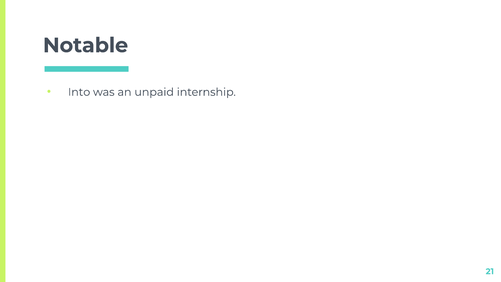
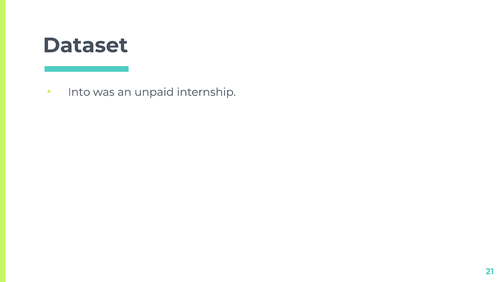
Notable: Notable -> Dataset
